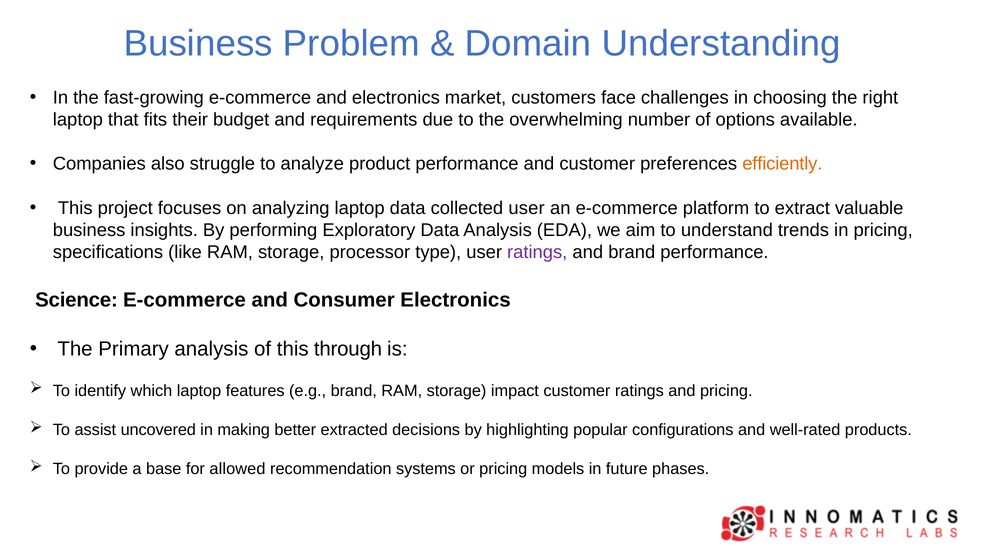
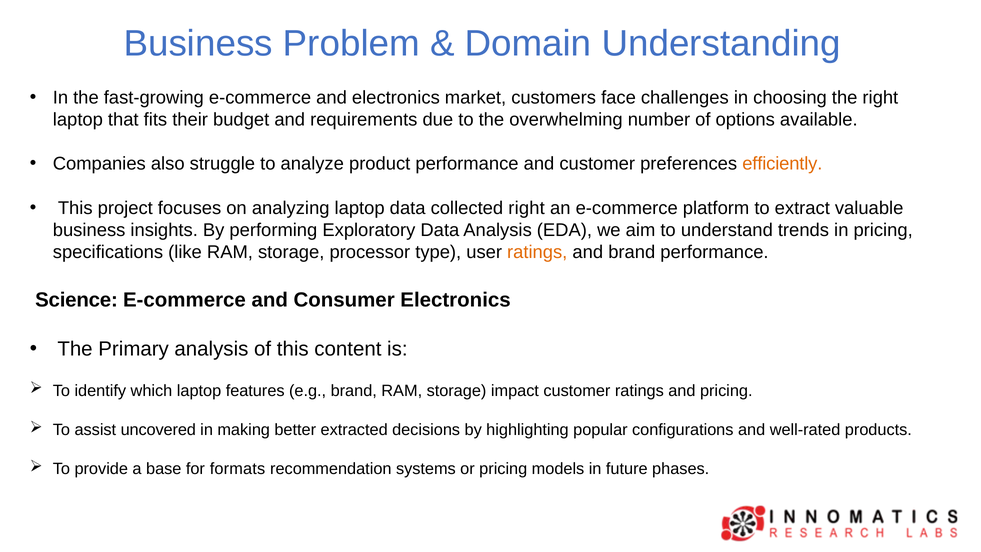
collected user: user -> right
ratings at (537, 252) colour: purple -> orange
through: through -> content
allowed: allowed -> formats
